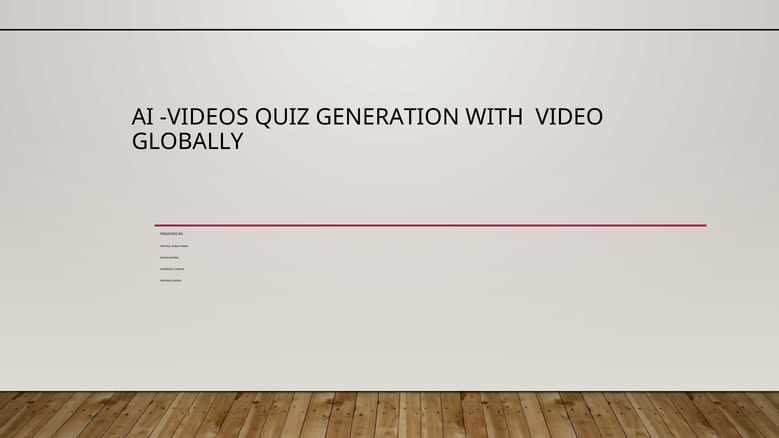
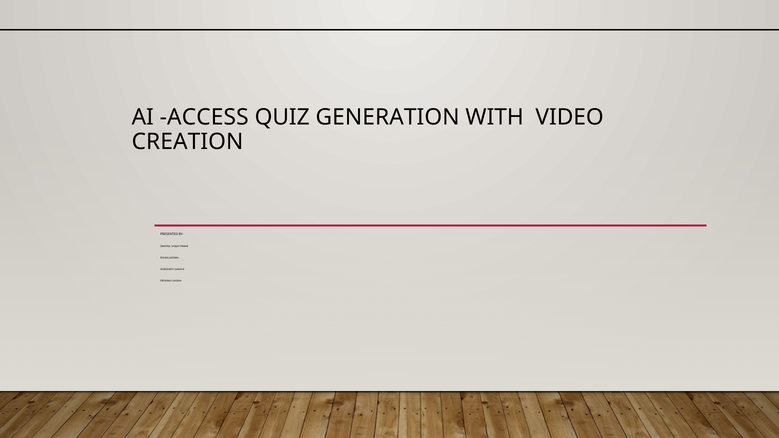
VIDEOS: VIDEOS -> ACCESS
GLOBALLY: GLOBALLY -> CREATION
